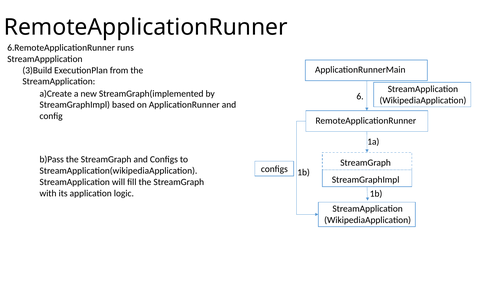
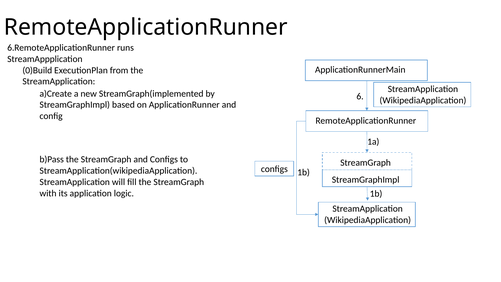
3)Build: 3)Build -> 0)Build
